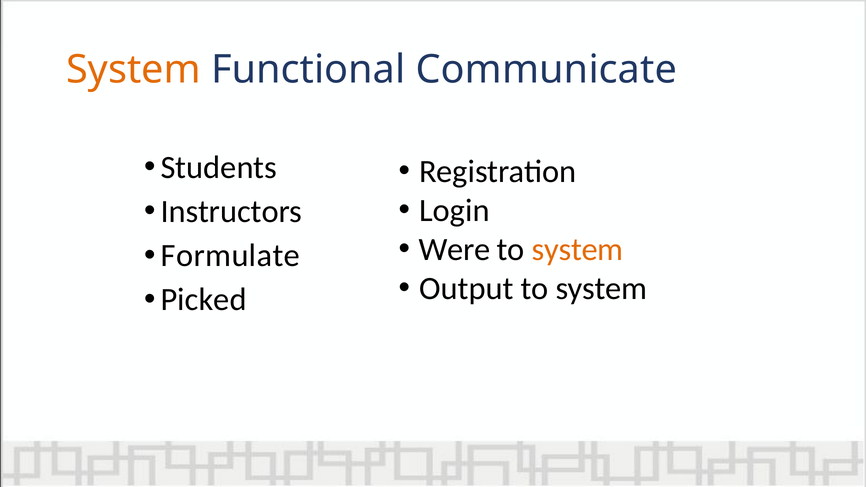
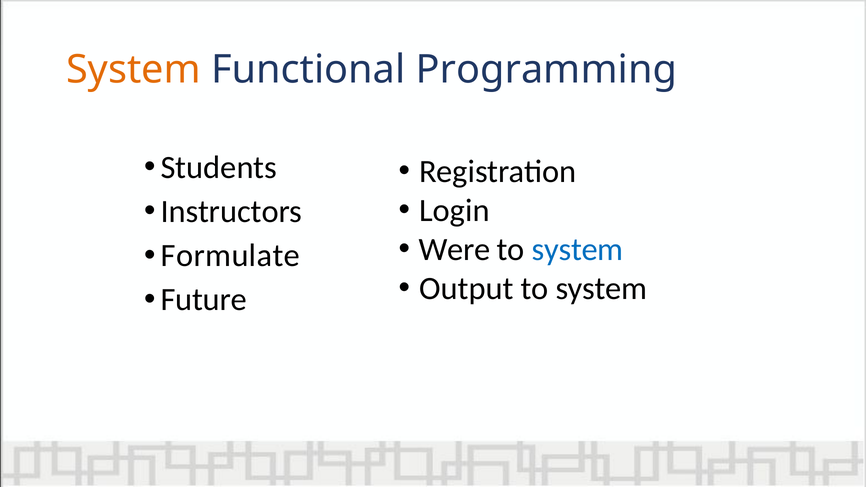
Communicate: Communicate -> Programming
system at (578, 250) colour: orange -> blue
Picked: Picked -> Future
